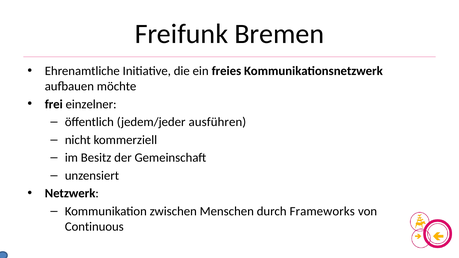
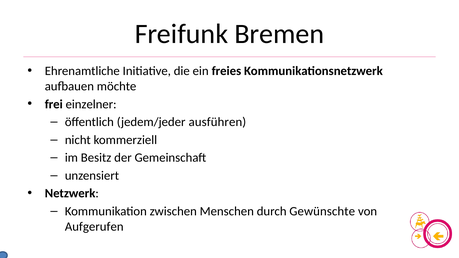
Frameworks: Frameworks -> Gewünschte
Continuous: Continuous -> Aufgerufen
